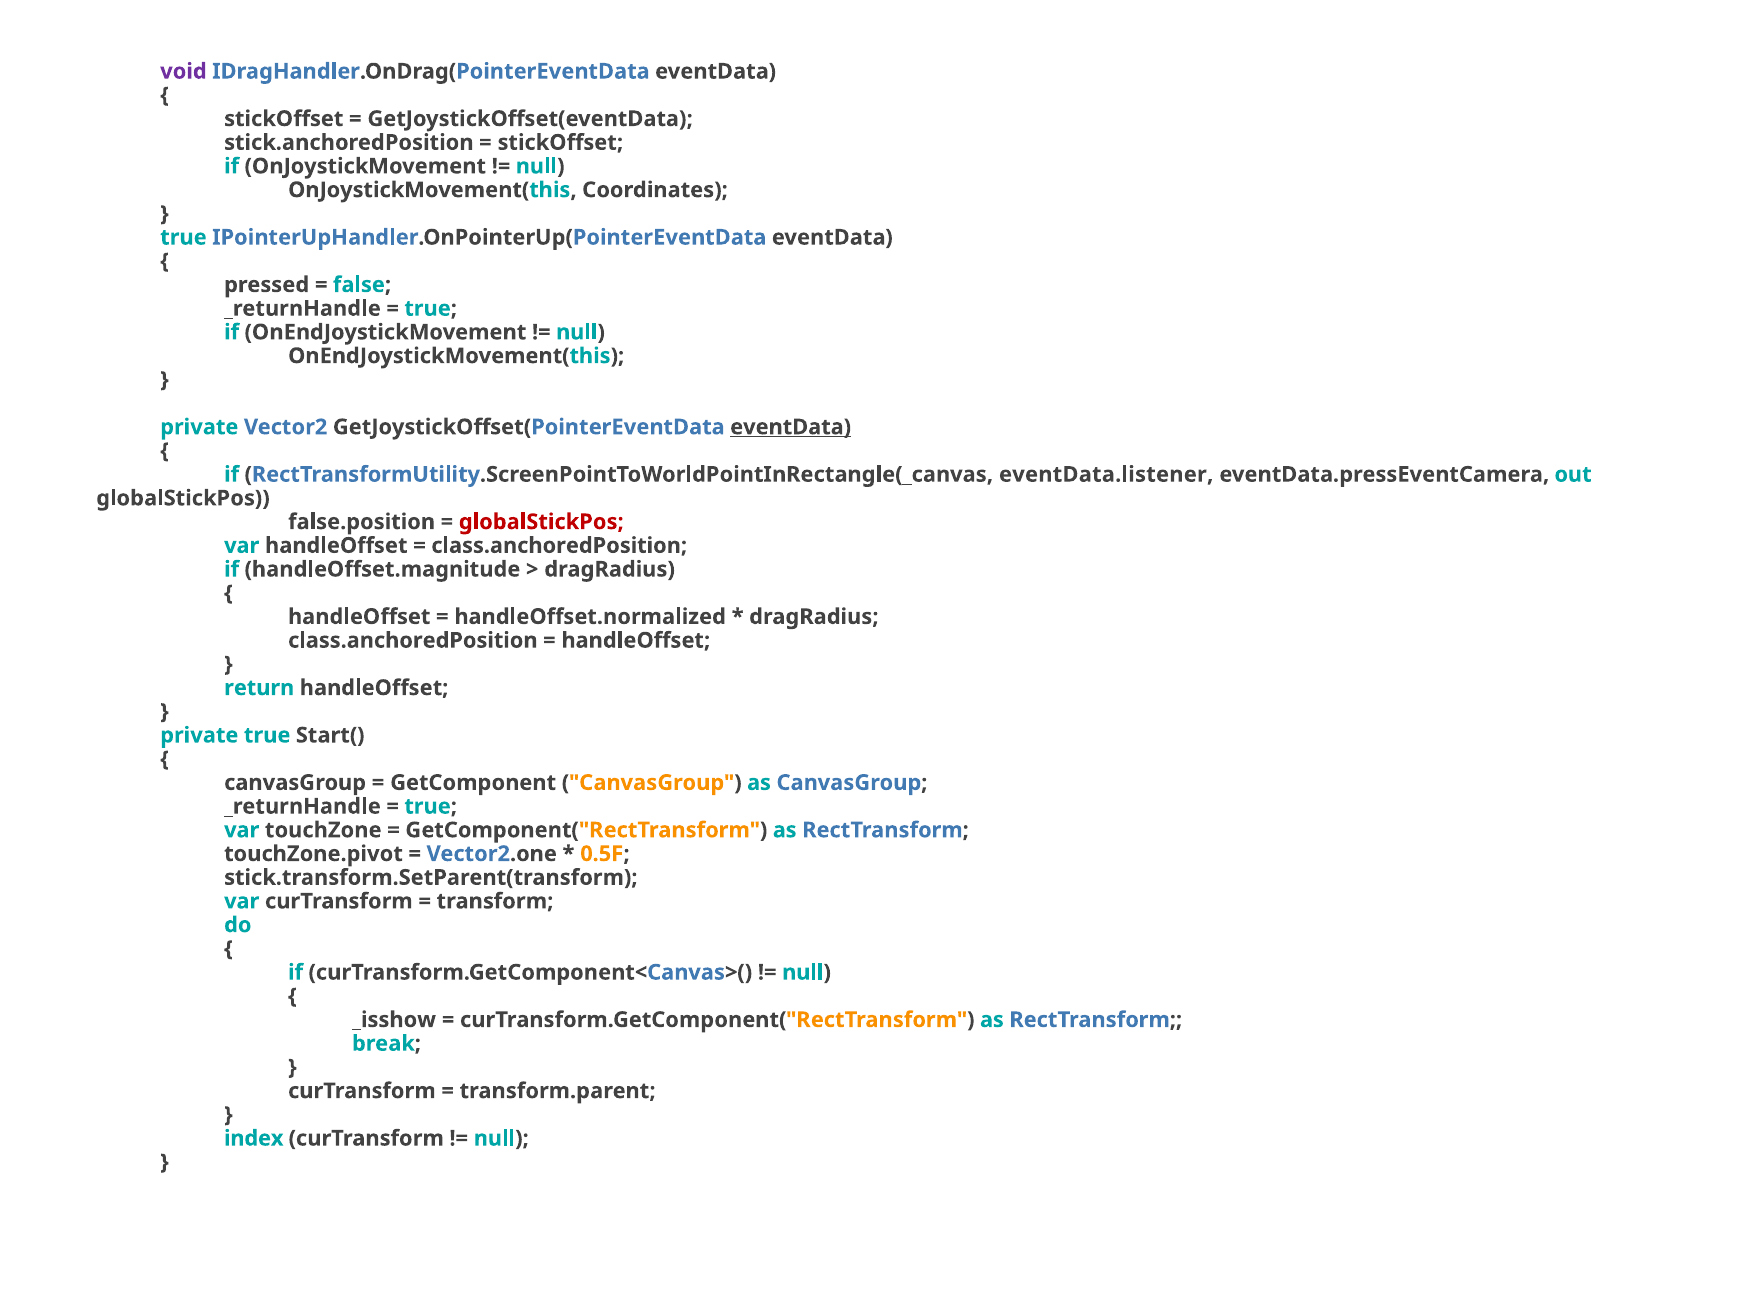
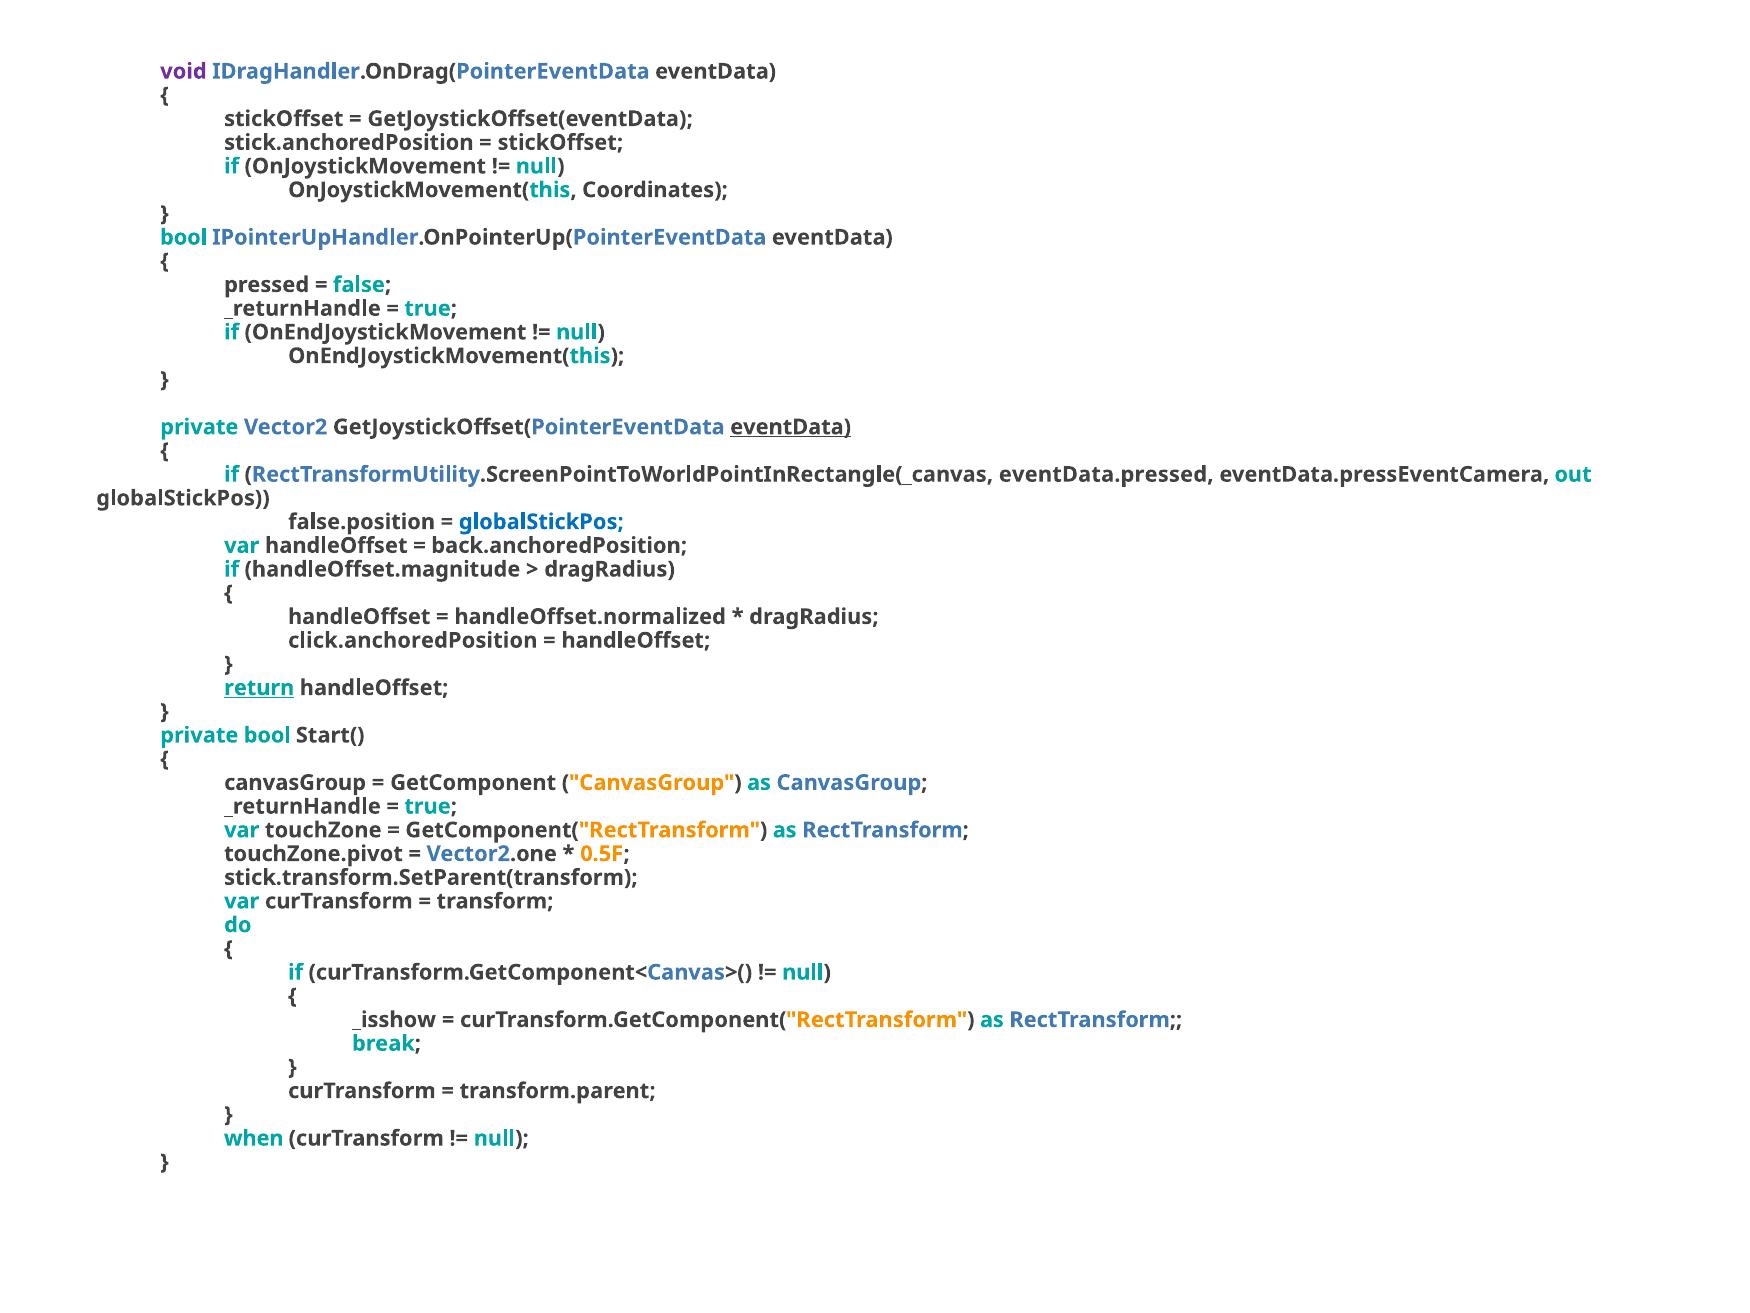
true at (183, 237): true -> bool
eventData.listener: eventData.listener -> eventData.pressed
globalStickPos at (541, 522) colour: red -> blue
class.anchoredPosition at (559, 545): class.anchoredPosition -> back.anchoredPosition
class.anchoredPosition at (413, 640): class.anchoredPosition -> click.anchoredPosition
return underline: none -> present
private true: true -> bool
index: index -> when
